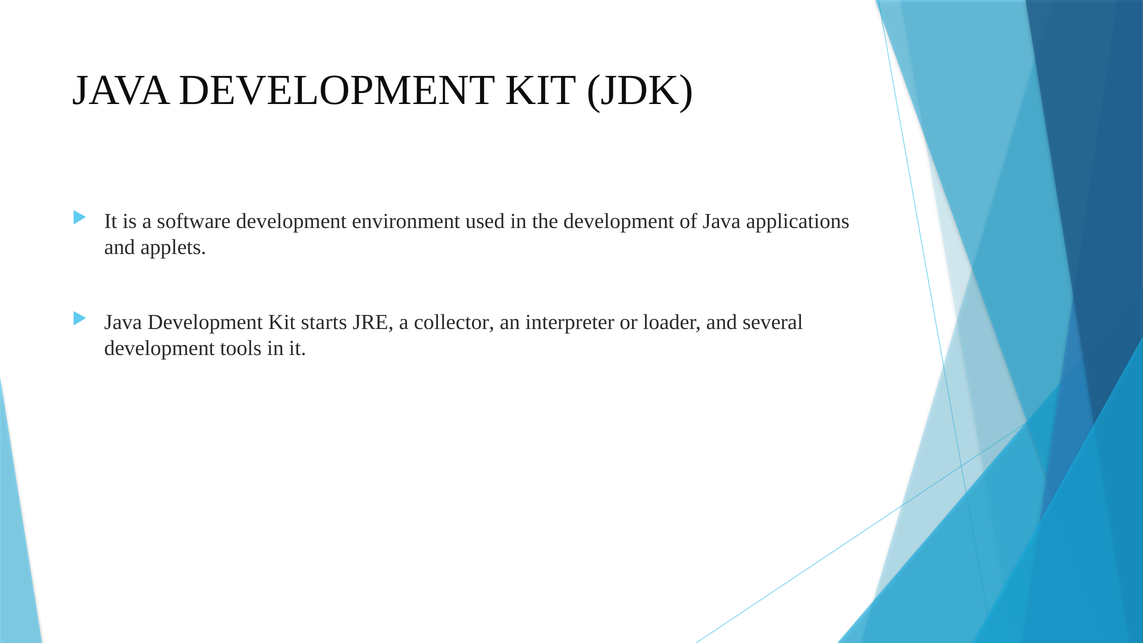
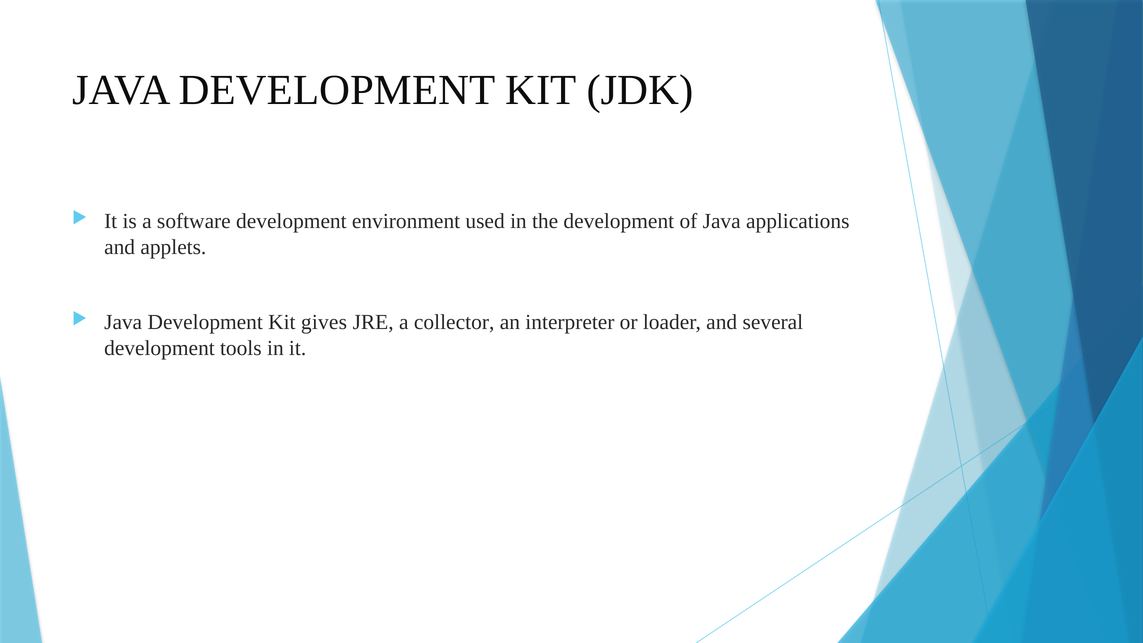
starts: starts -> gives
